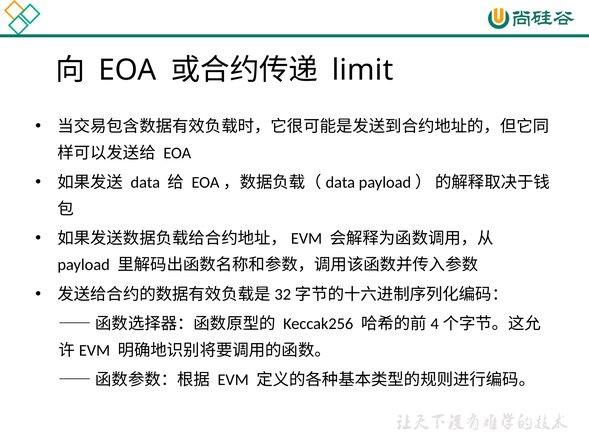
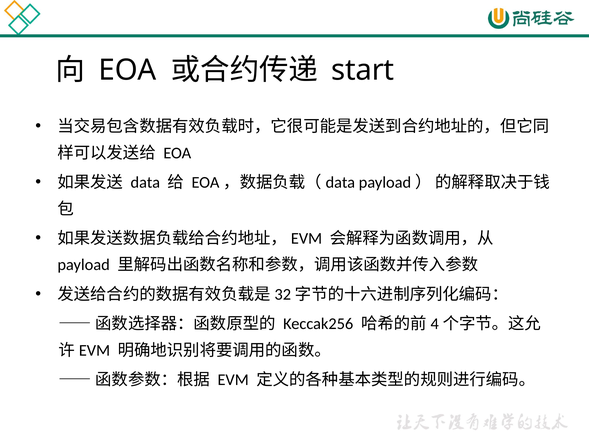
limit: limit -> start
